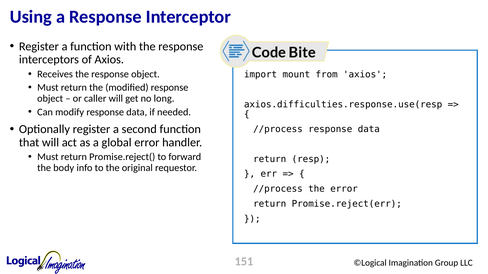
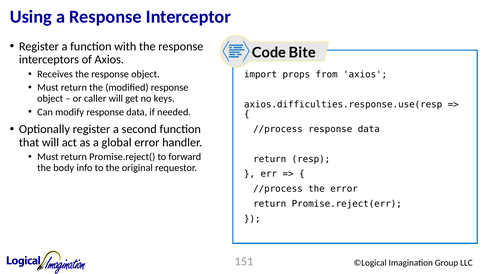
mount: mount -> props
long: long -> keys
